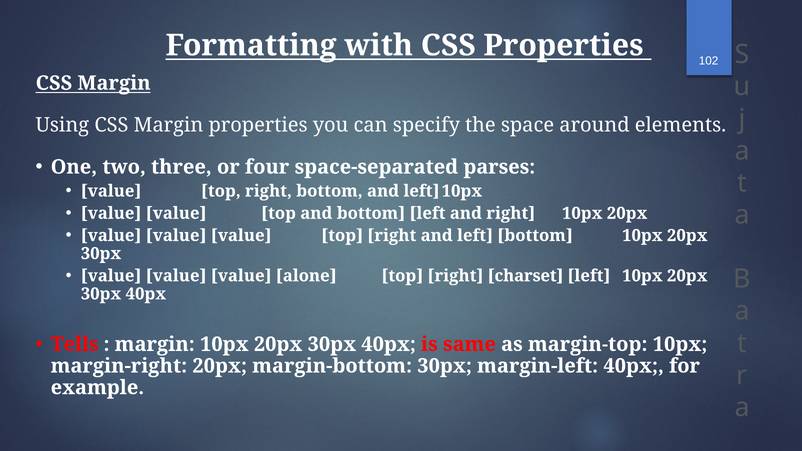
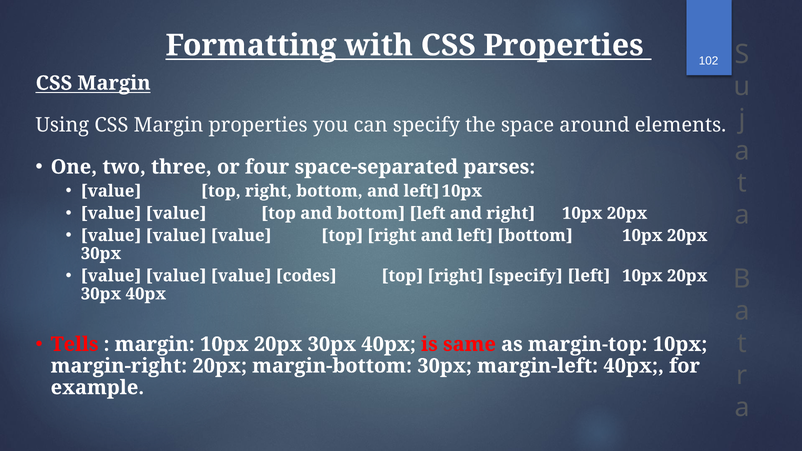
alone: alone -> codes
right charset: charset -> specify
